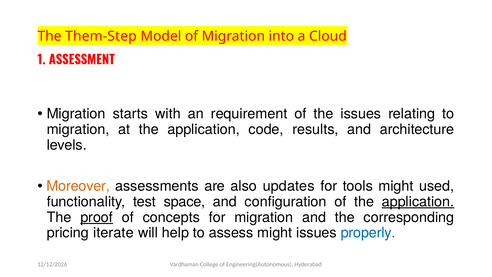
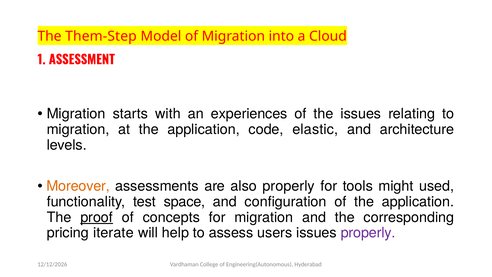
requirement: requirement -> experiences
results: results -> elastic
also updates: updates -> properly
application at (418, 202) underline: present -> none
assess might: might -> users
properly at (368, 233) colour: blue -> purple
